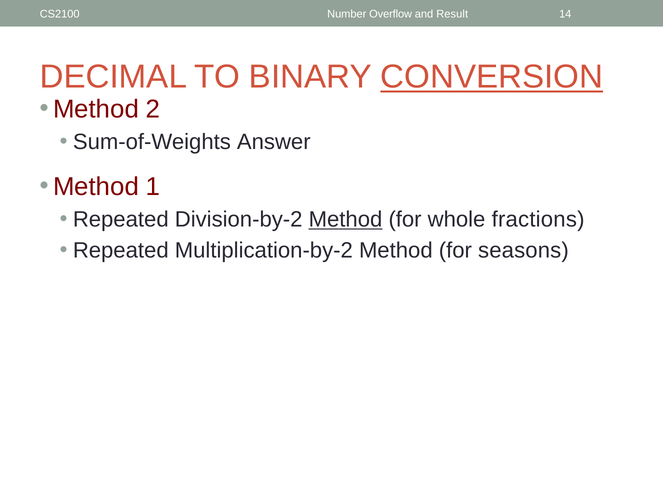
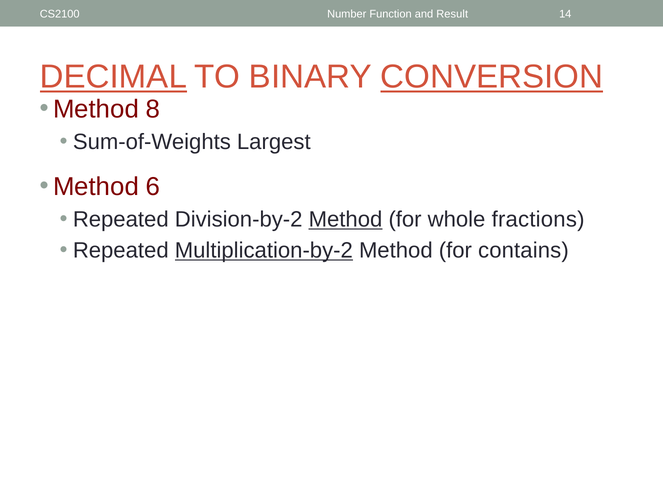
Overflow: Overflow -> Function
DECIMAL underline: none -> present
2: 2 -> 8
Answer: Answer -> Largest
1: 1 -> 6
Multiplication-by-2 underline: none -> present
seasons: seasons -> contains
